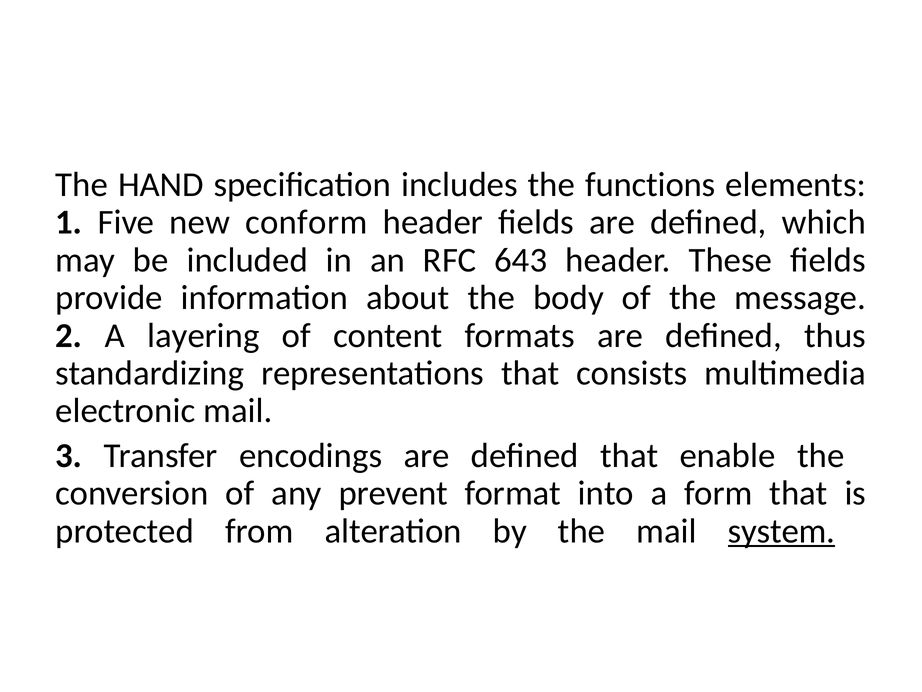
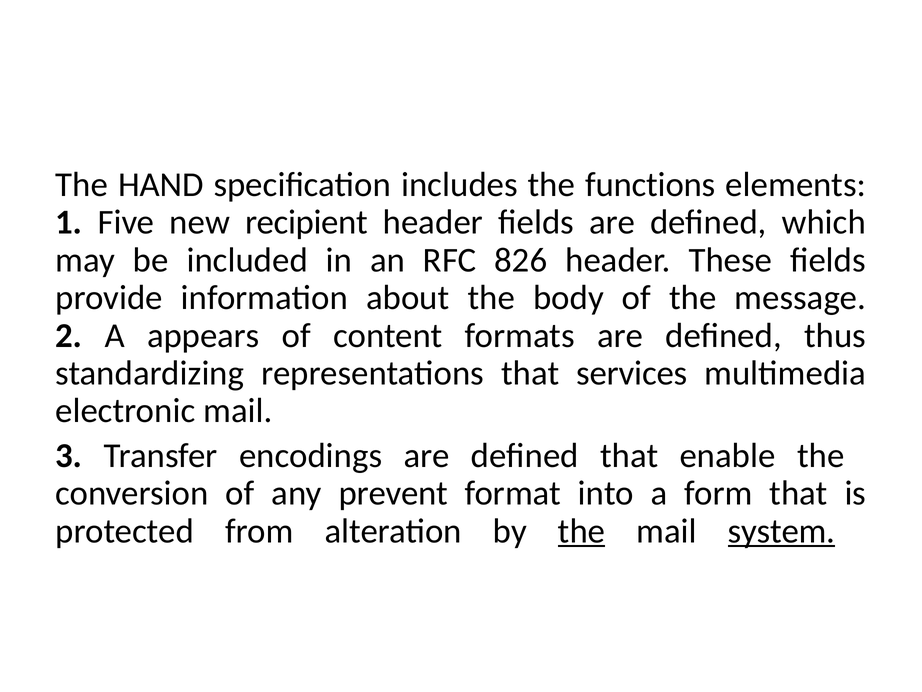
conform: conform -> recipient
643: 643 -> 826
layering: layering -> appears
consists: consists -> services
the at (582, 531) underline: none -> present
